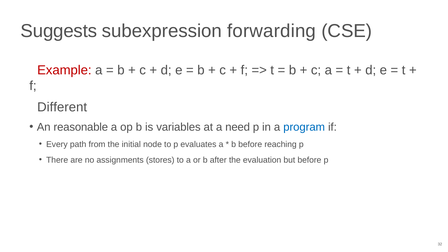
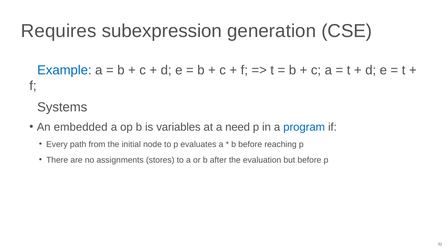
Suggests: Suggests -> Requires
forwarding: forwarding -> generation
Example colour: red -> blue
Different: Different -> Systems
reasonable: reasonable -> embedded
